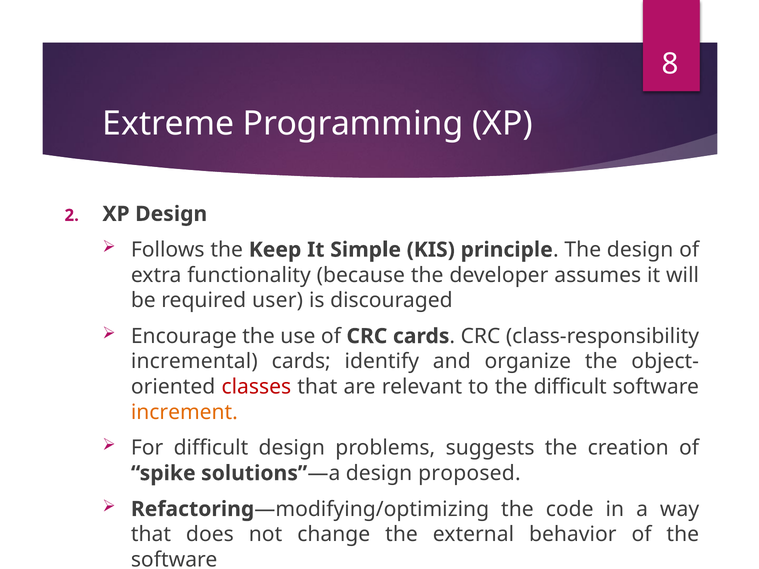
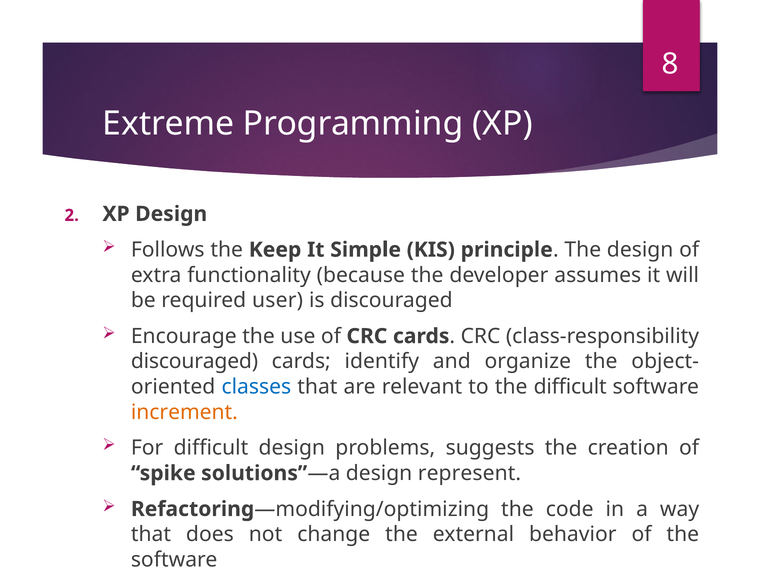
incremental at (194, 362): incremental -> discouraged
classes colour: red -> blue
proposed: proposed -> represent
